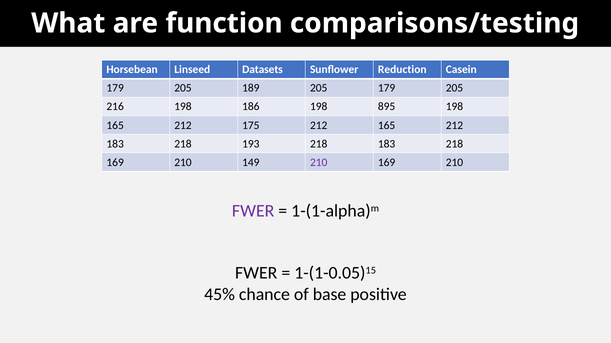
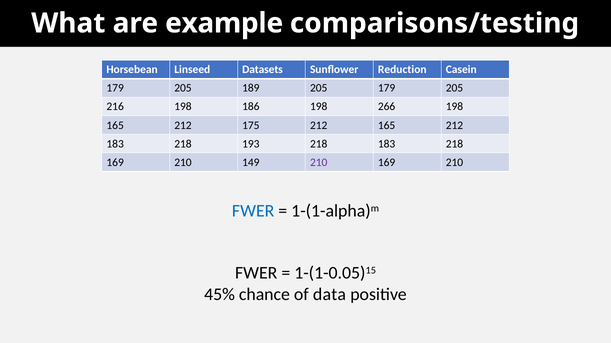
function: function -> example
895: 895 -> 266
FWER at (253, 211) colour: purple -> blue
base: base -> data
